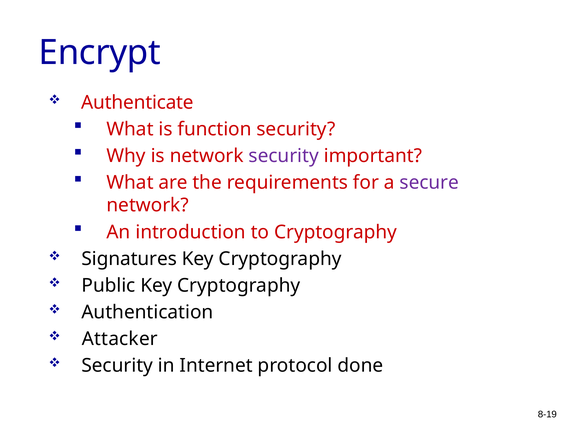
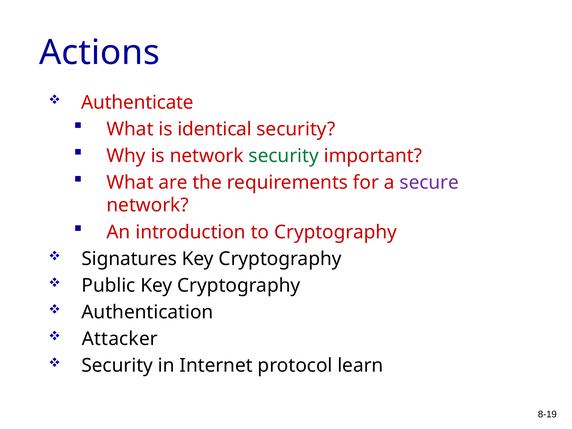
Encrypt: Encrypt -> Actions
function: function -> identical
security at (284, 156) colour: purple -> green
done: done -> learn
